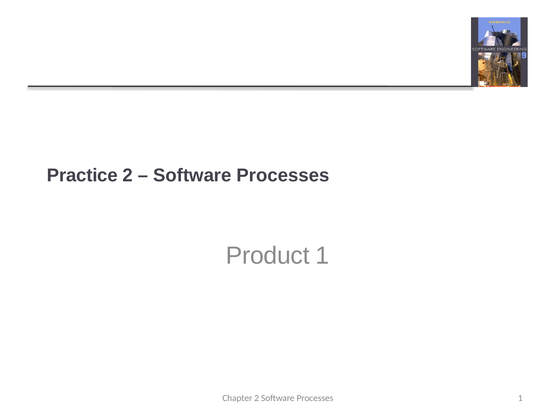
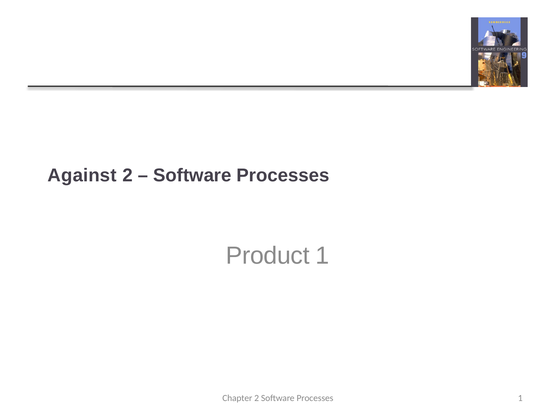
Practice: Practice -> Against
